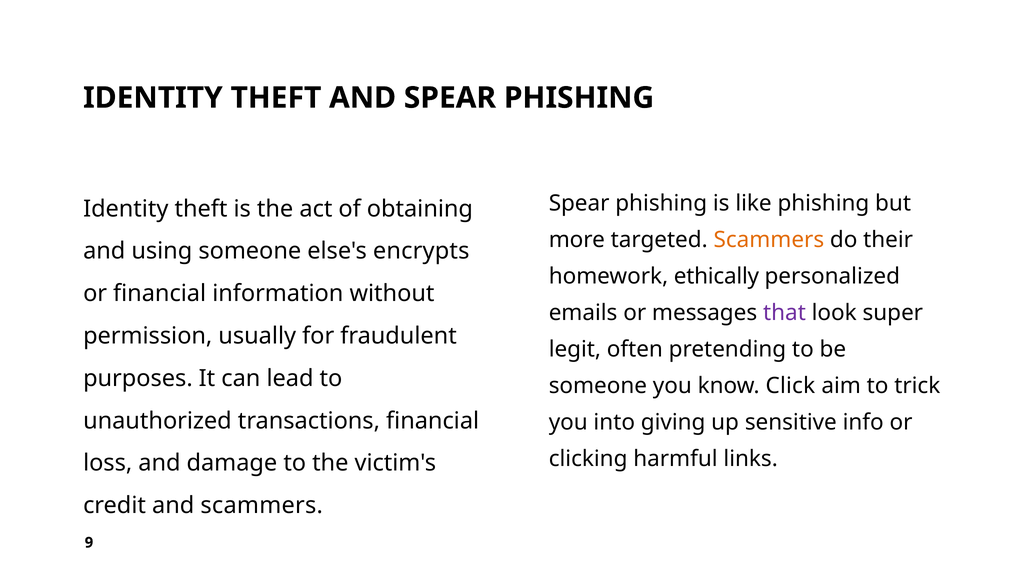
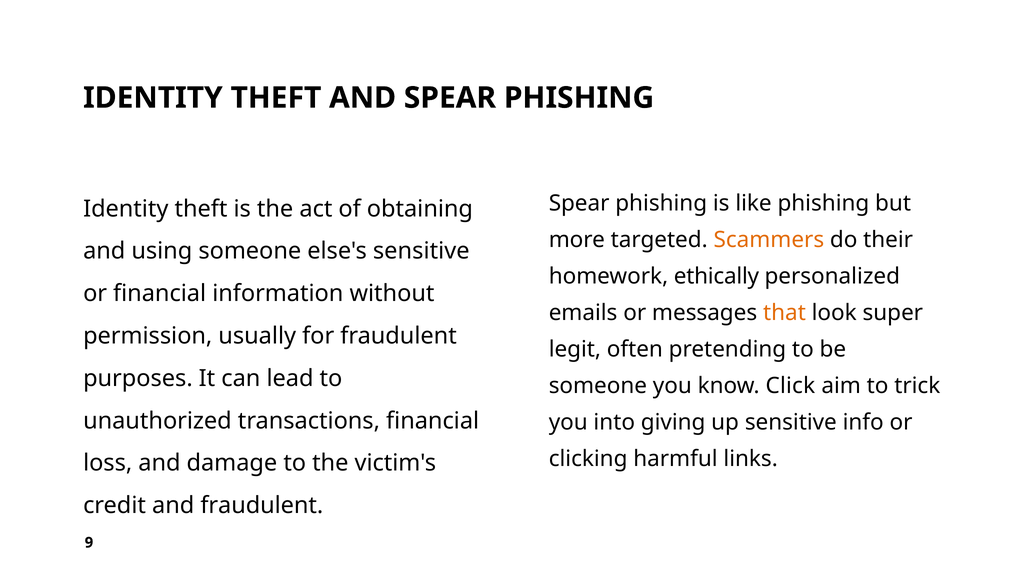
else's encrypts: encrypts -> sensitive
that colour: purple -> orange
and scammers: scammers -> fraudulent
